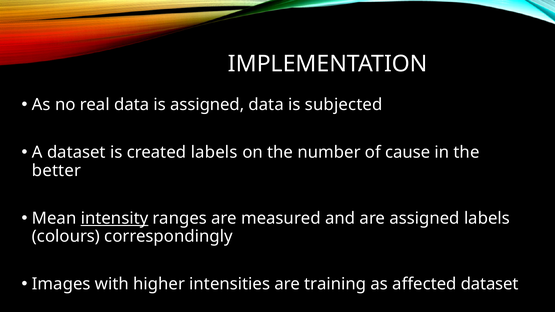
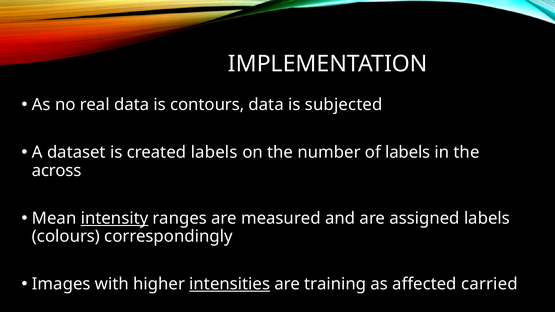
is assigned: assigned -> contours
of cause: cause -> labels
better: better -> across
intensities underline: none -> present
affected dataset: dataset -> carried
